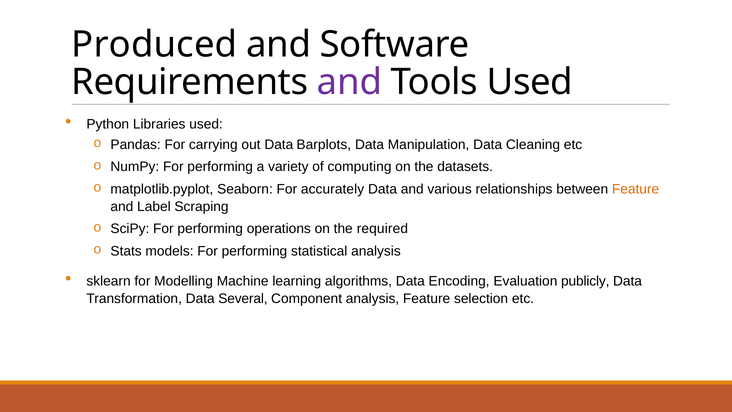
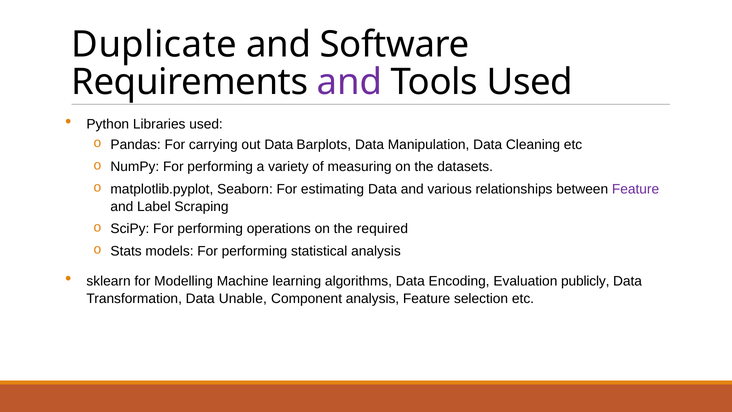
Produced: Produced -> Duplicate
computing: computing -> measuring
accurately: accurately -> estimating
Feature at (636, 189) colour: orange -> purple
Several: Several -> Unable
